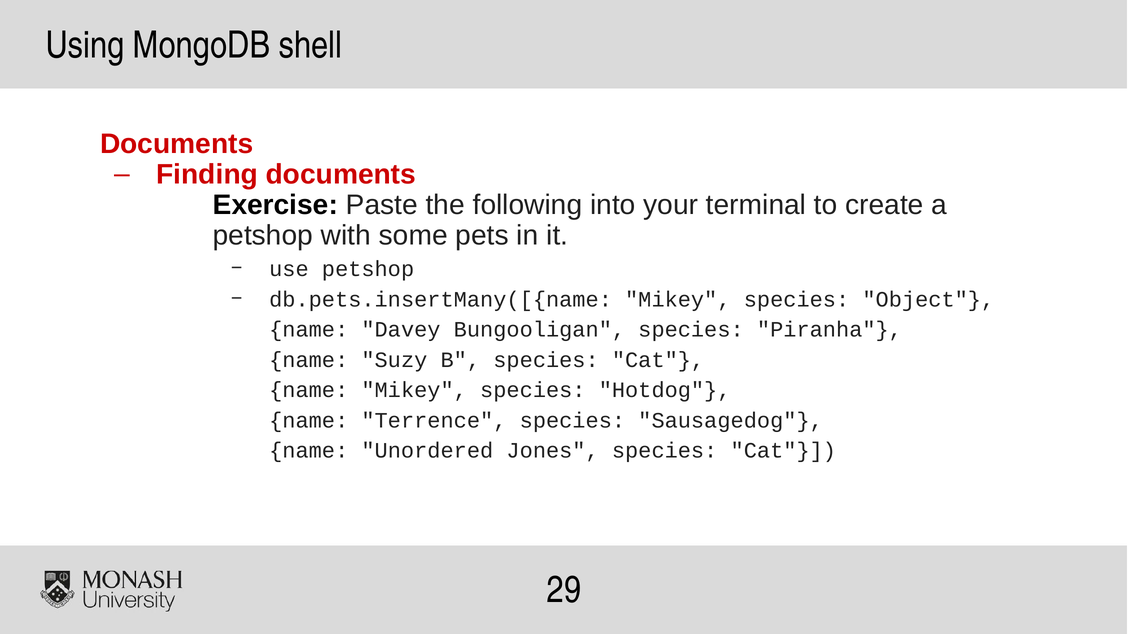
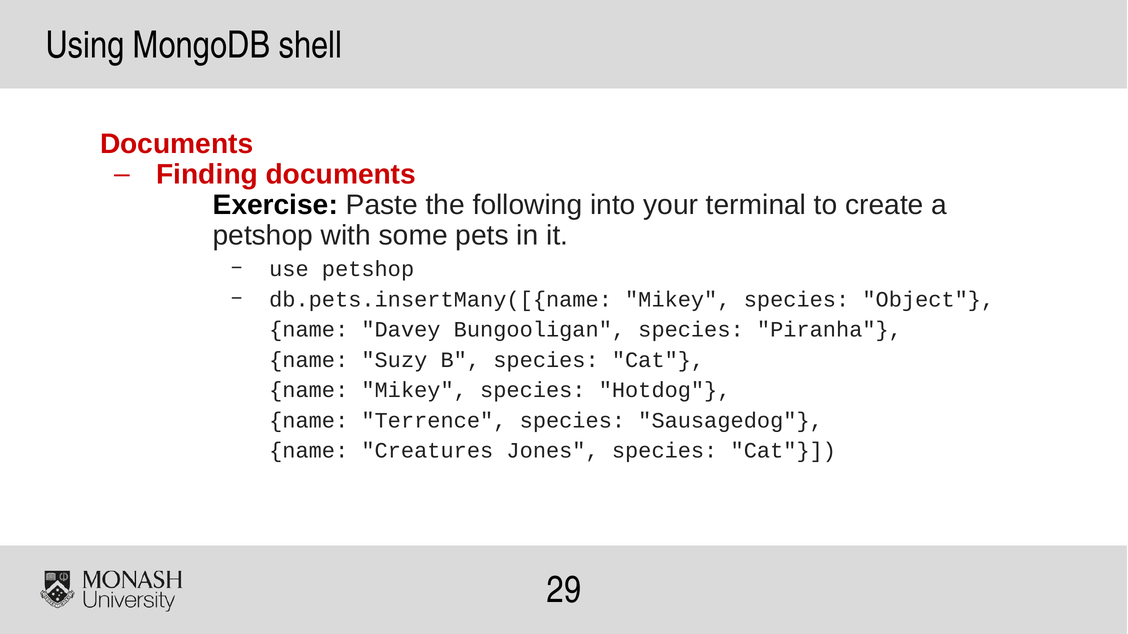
Unordered: Unordered -> Creatures
